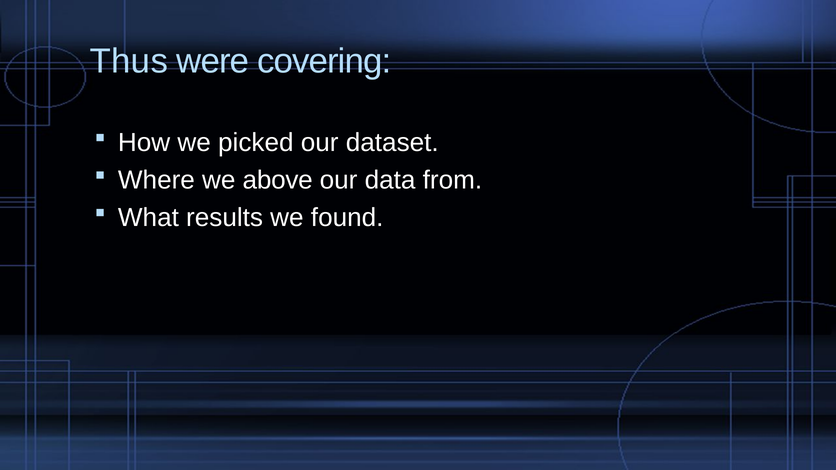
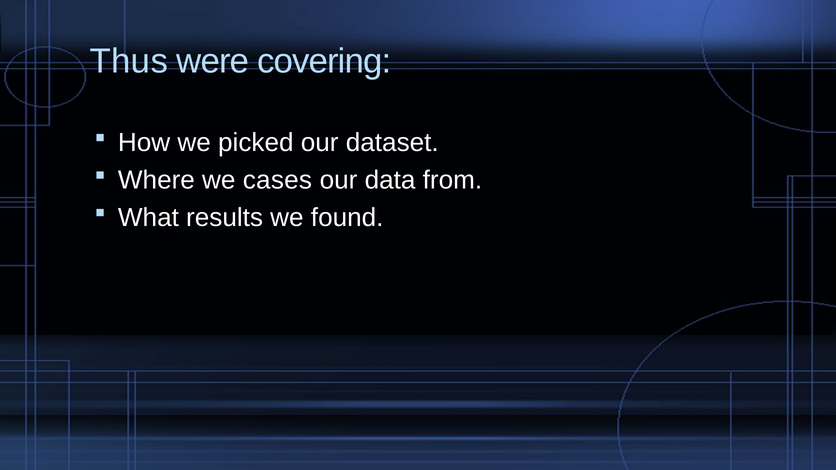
above: above -> cases
